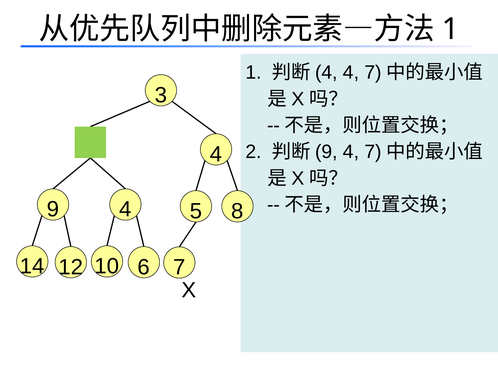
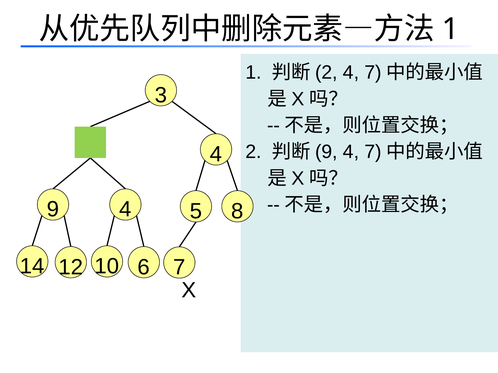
4 at (326, 73): 4 -> 2
